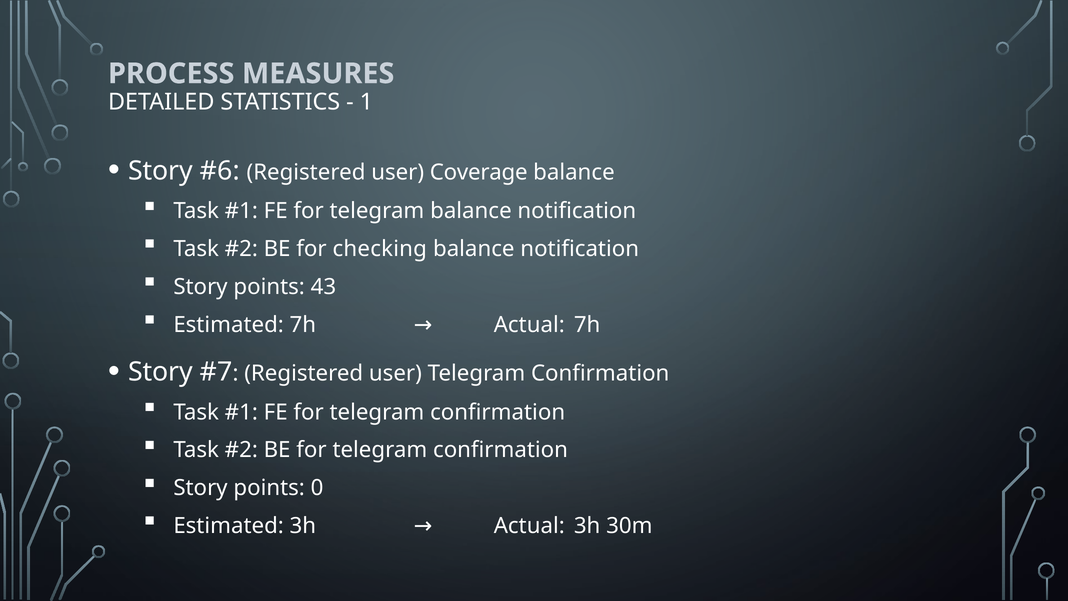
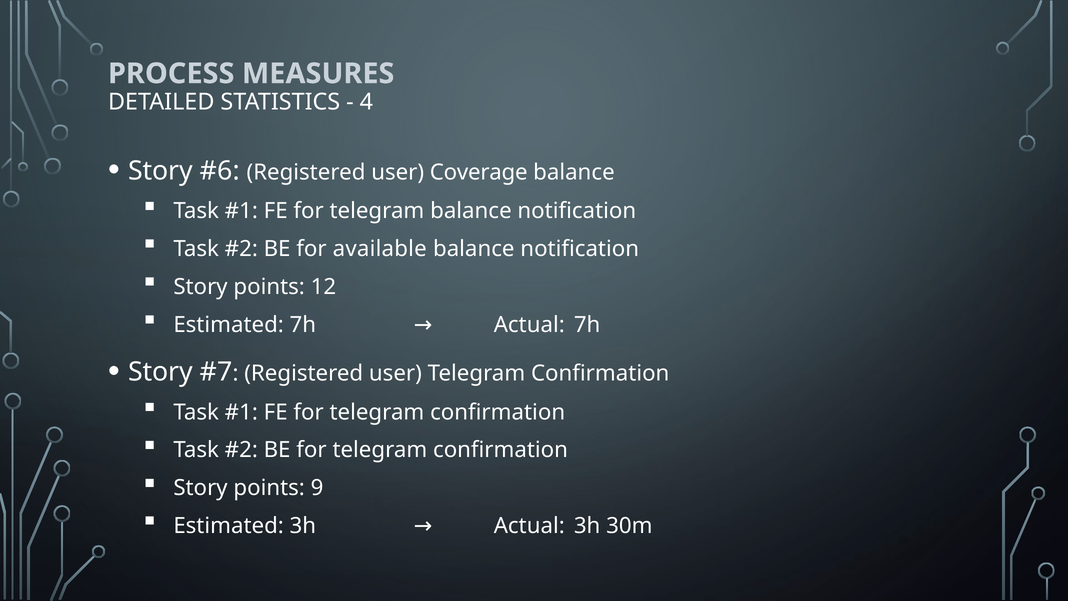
1: 1 -> 4
checking: checking -> available
43: 43 -> 12
0: 0 -> 9
